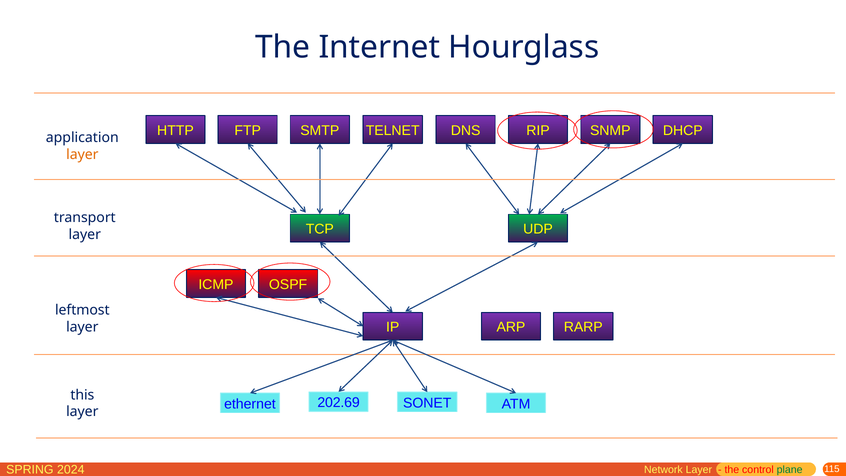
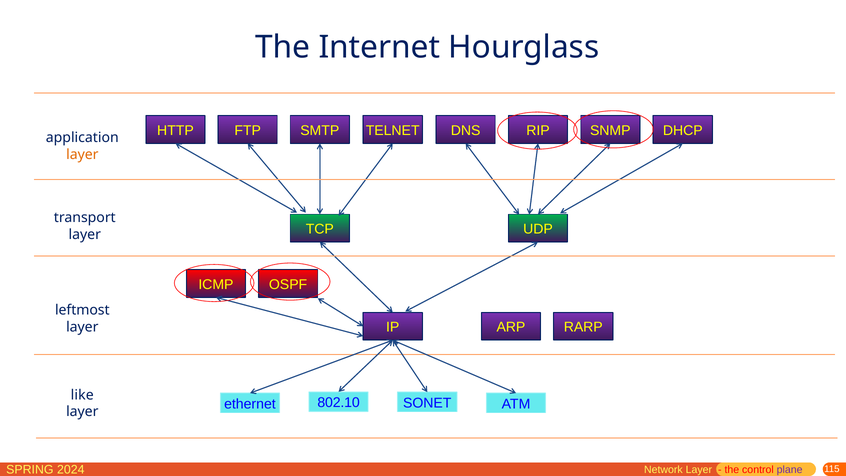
this: this -> like
202.69: 202.69 -> 802.10
plane colour: green -> purple
